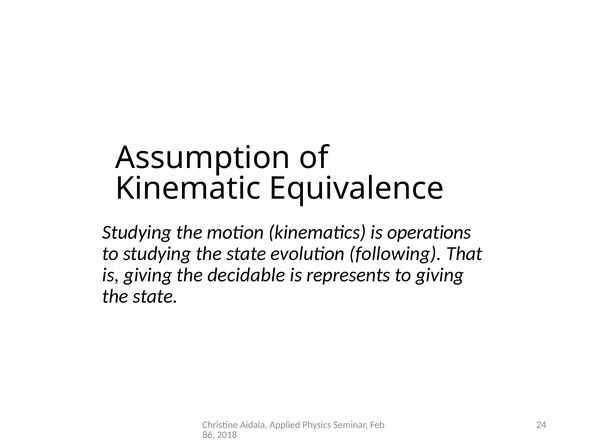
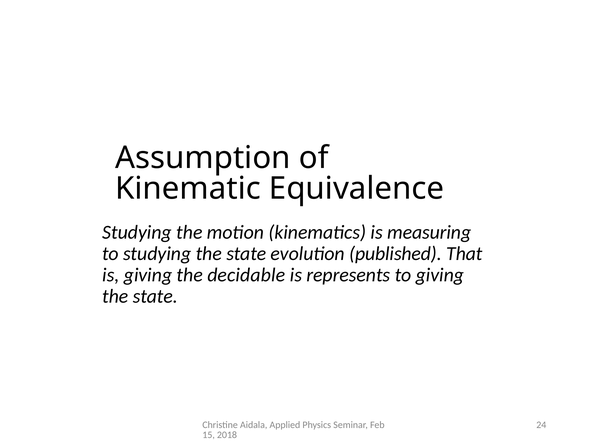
operations: operations -> measuring
following: following -> published
86: 86 -> 15
